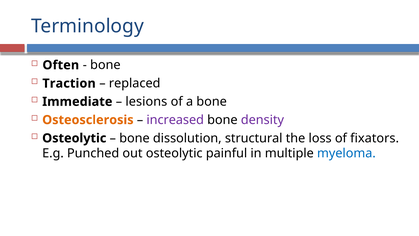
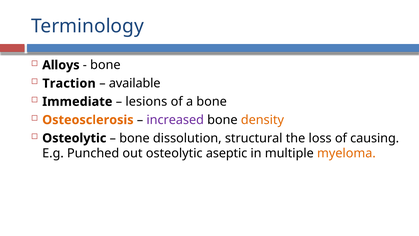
Often: Often -> Alloys
replaced: replaced -> available
density colour: purple -> orange
fixators: fixators -> causing
painful: painful -> aseptic
myeloma colour: blue -> orange
